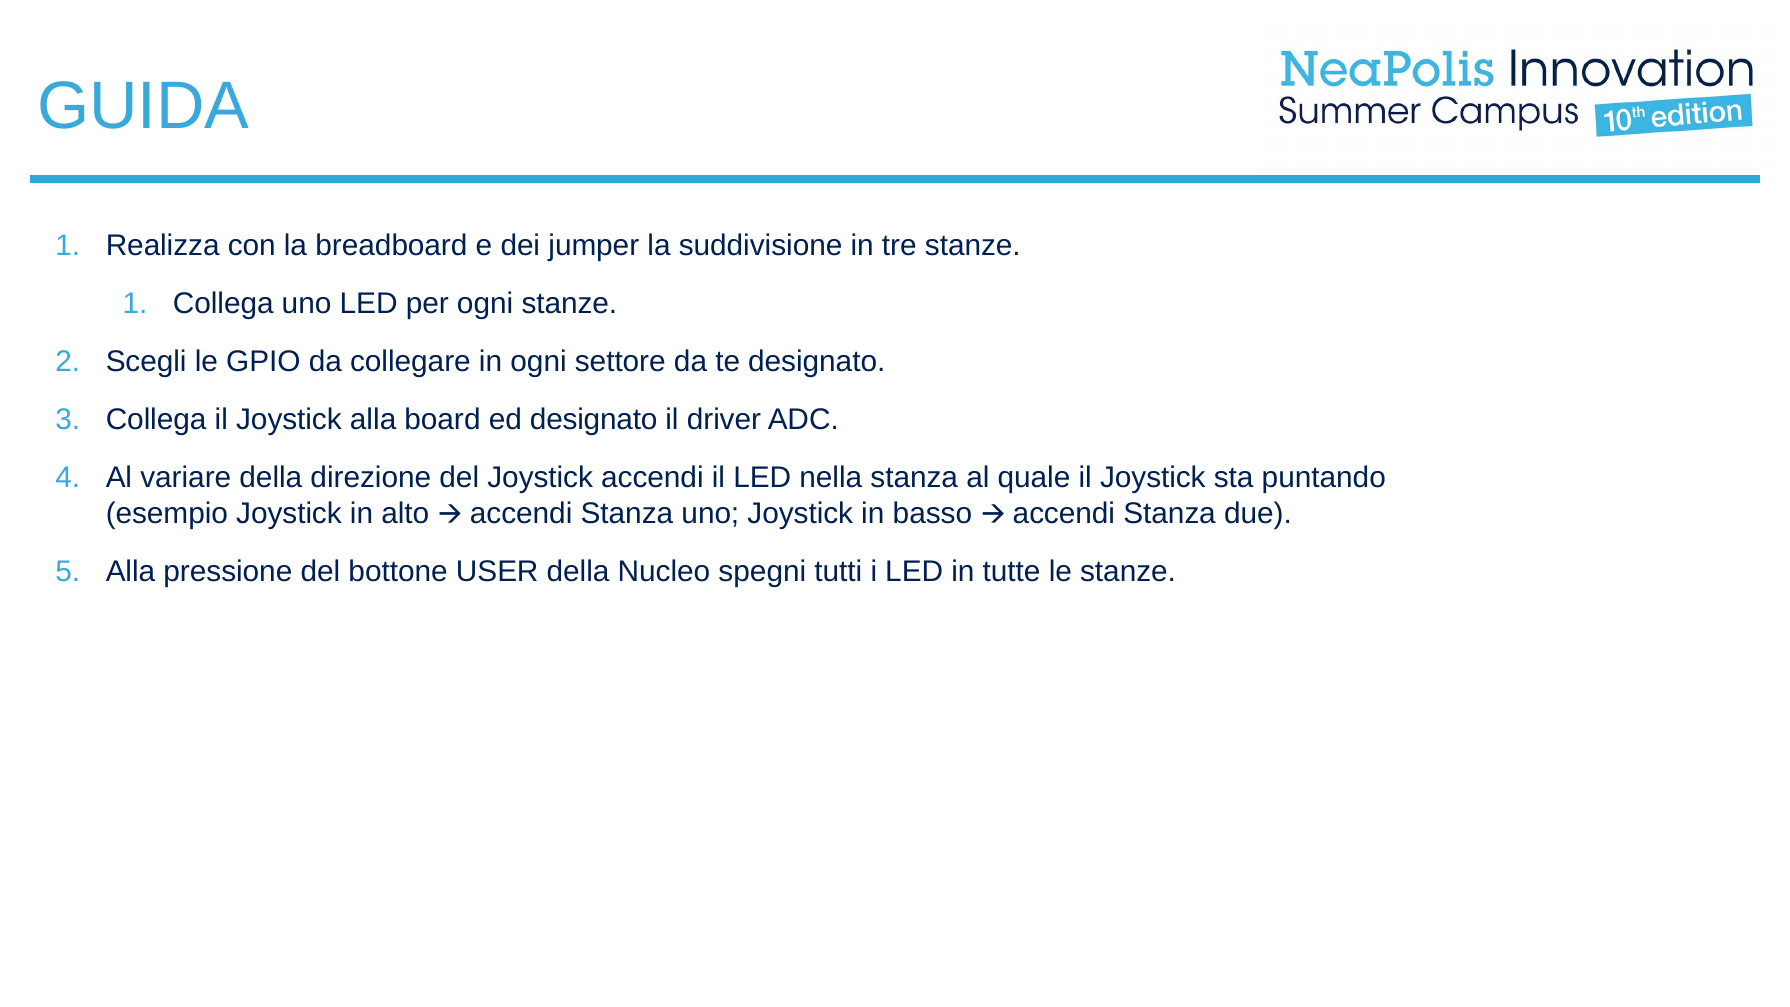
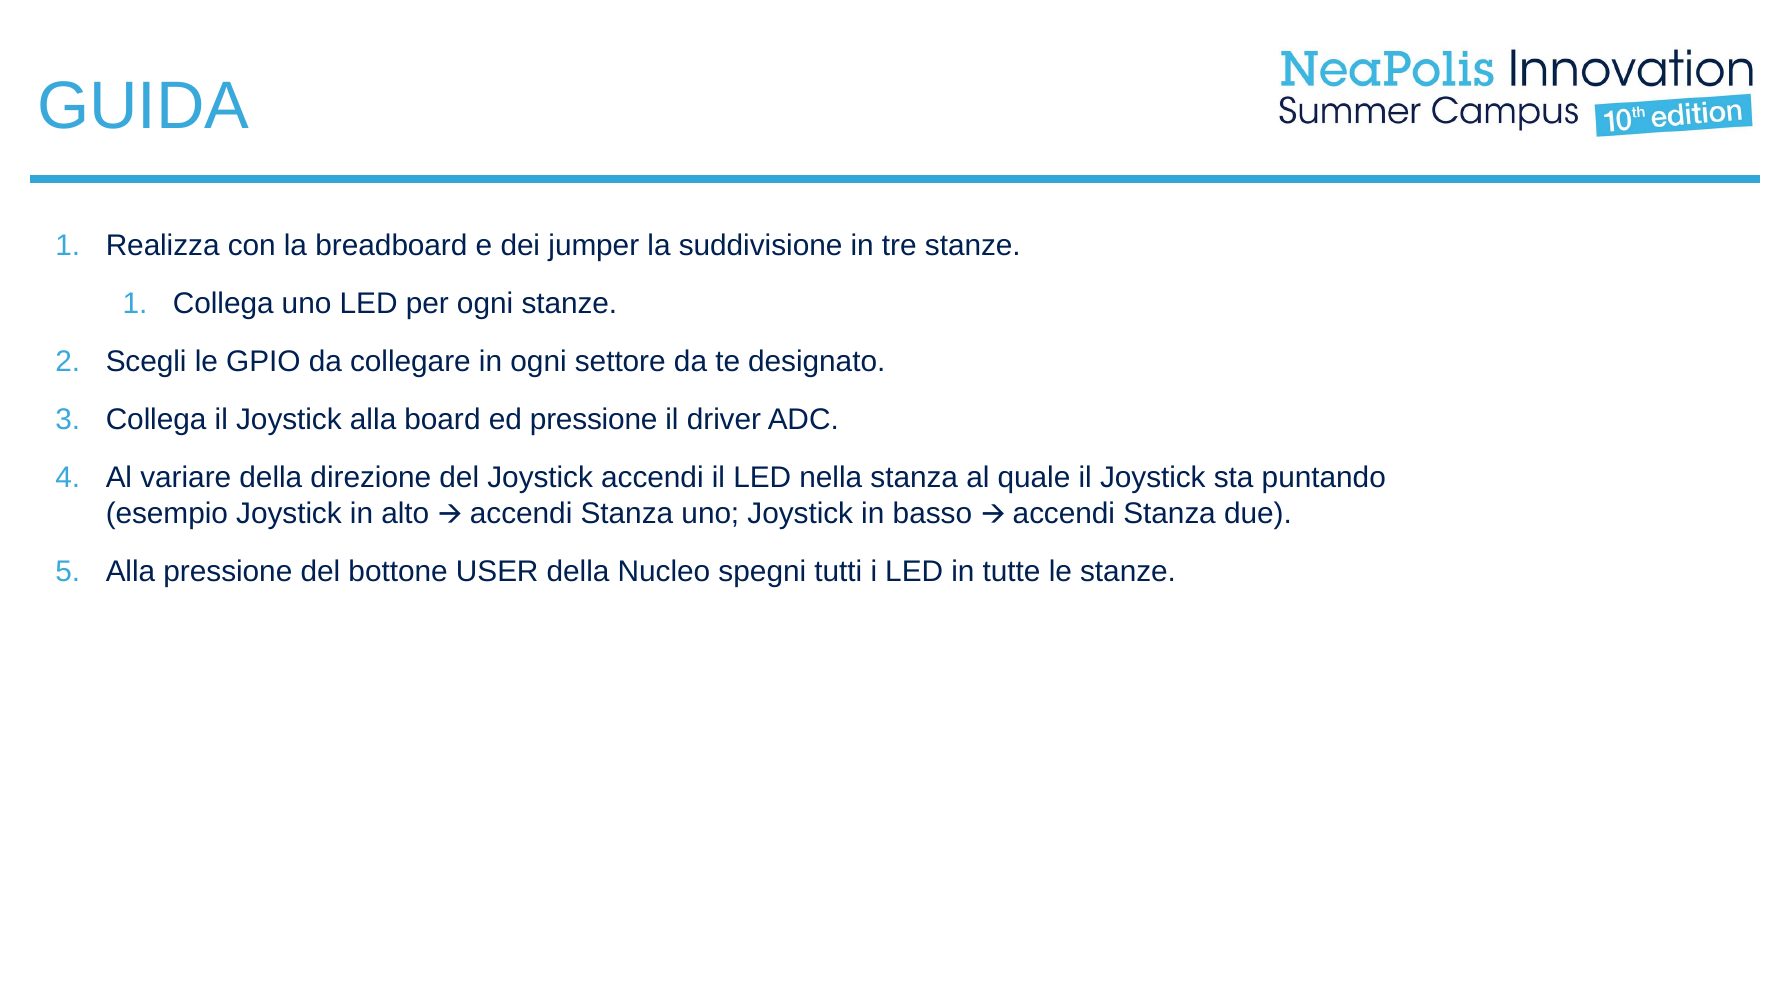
ed designato: designato -> pressione
